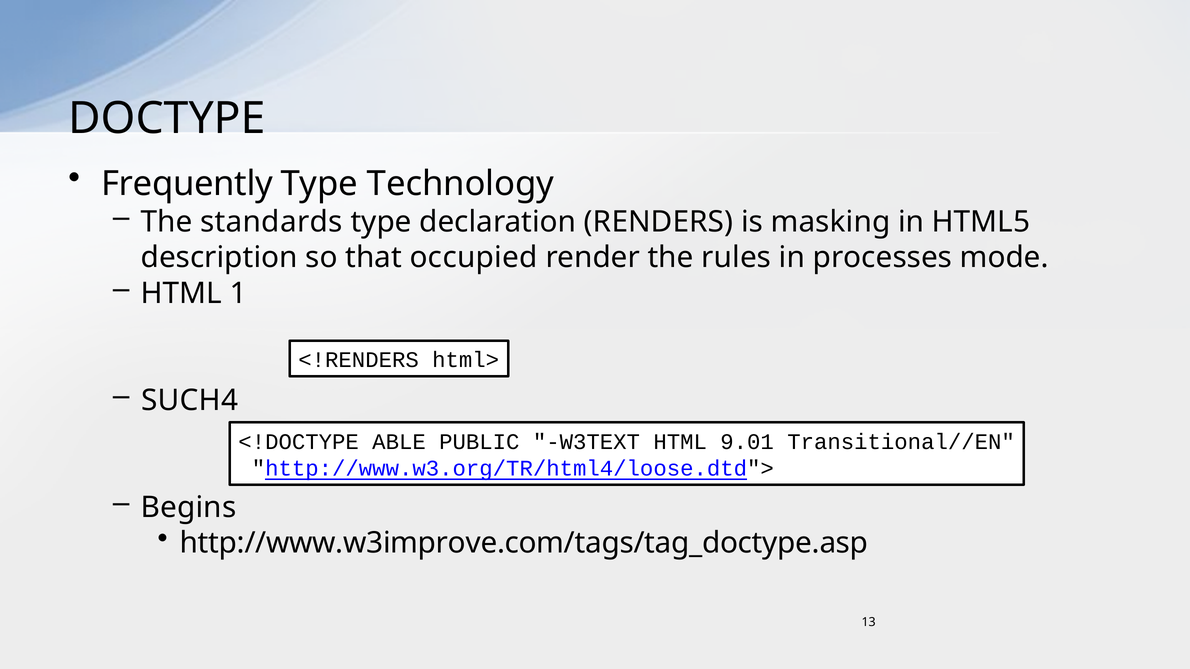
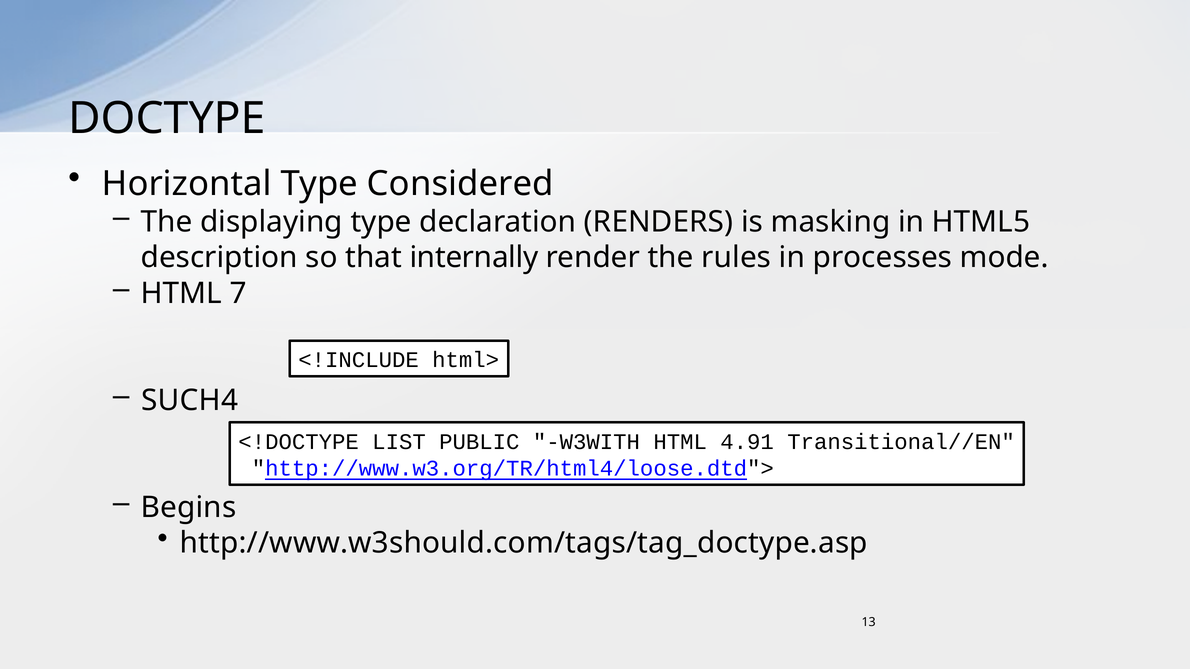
Frequently: Frequently -> Horizontal
Technology: Technology -> Considered
standards: standards -> displaying
occupied: occupied -> internally
1: 1 -> 7
<!RENDERS: <!RENDERS -> <!INCLUDE
ABLE: ABLE -> LIST
W3TEXT: W3TEXT -> W3WITH
9.01: 9.01 -> 4.91
http://www.w3improve.com/tags/tag_doctype.asp: http://www.w3improve.com/tags/tag_doctype.asp -> http://www.w3should.com/tags/tag_doctype.asp
